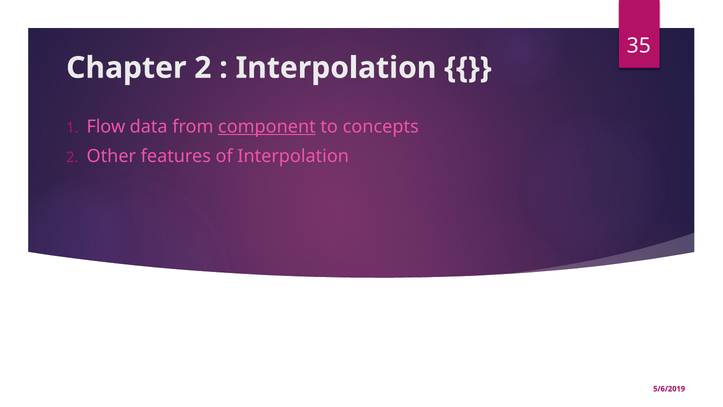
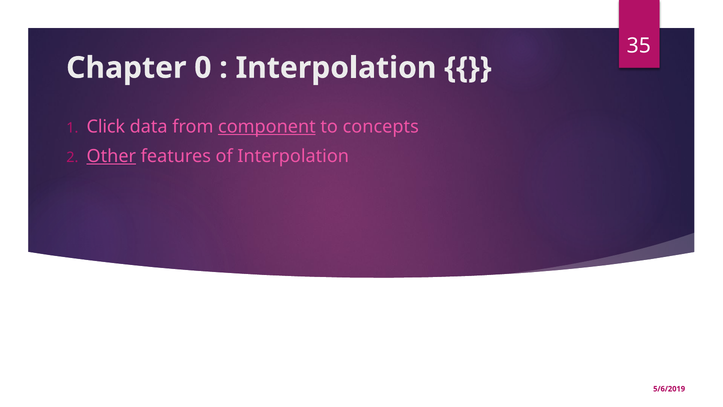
Chapter 2: 2 -> 0
Flow: Flow -> Click
Other underline: none -> present
